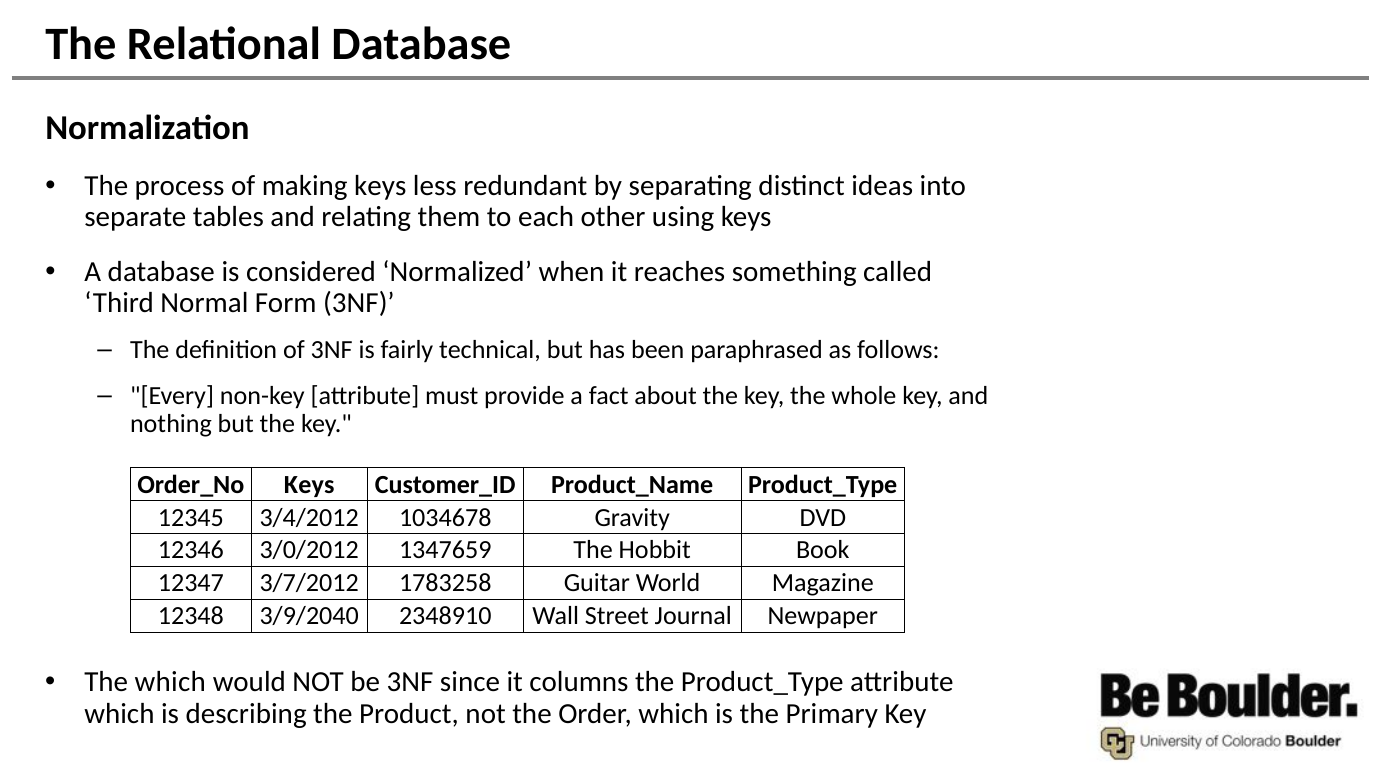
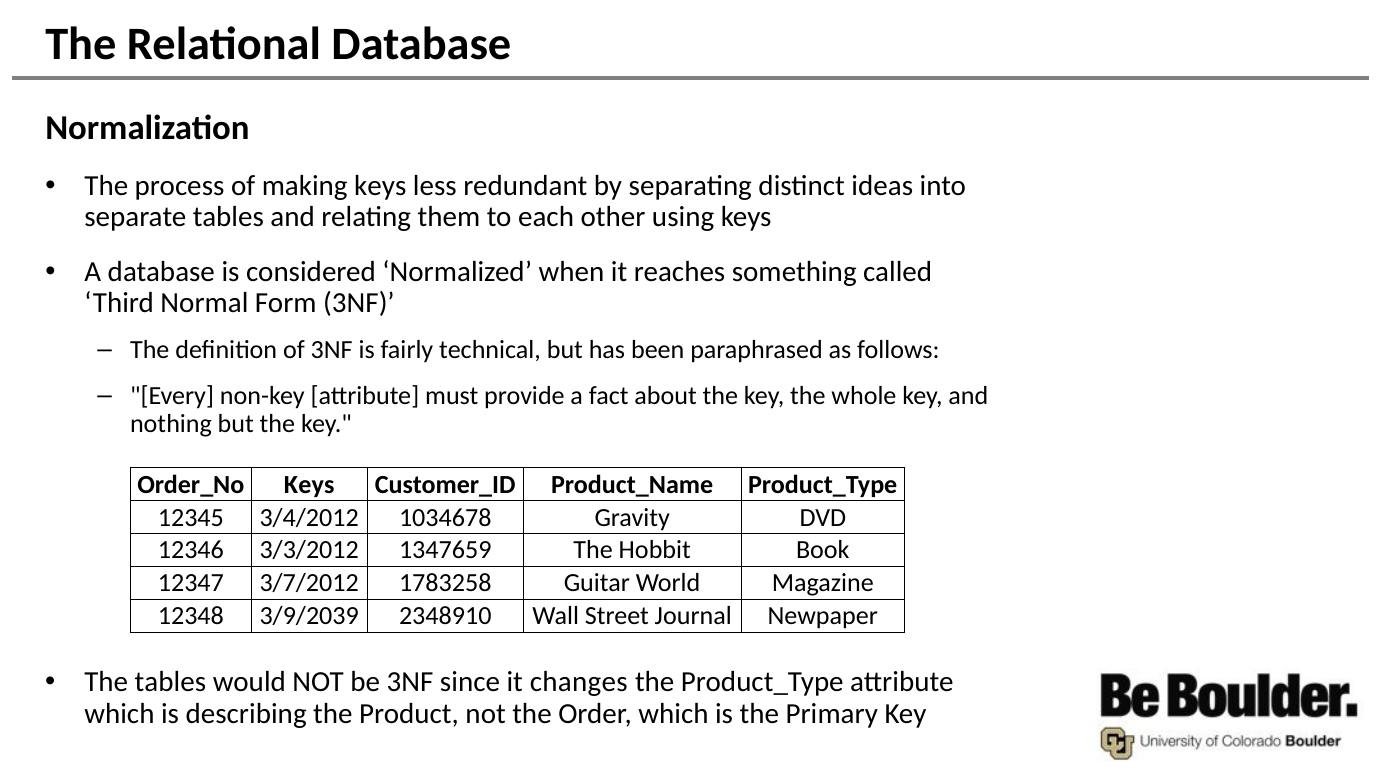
3/0/2012: 3/0/2012 -> 3/3/2012
3/9/2040: 3/9/2040 -> 3/9/2039
The which: which -> tables
columns: columns -> changes
